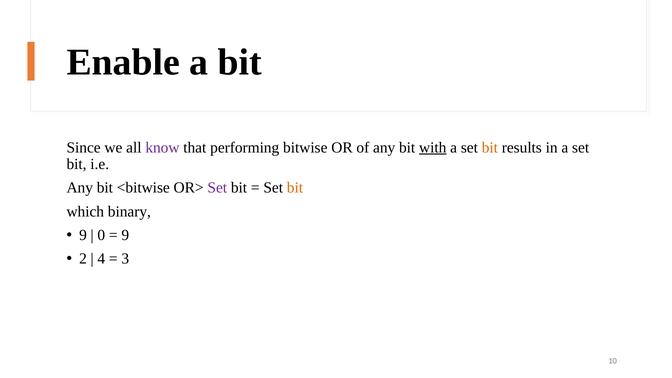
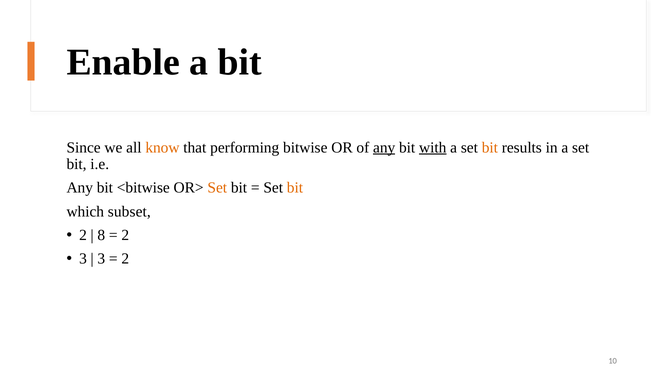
know colour: purple -> orange
any at (384, 148) underline: none -> present
Set at (217, 188) colour: purple -> orange
binary: binary -> subset
9 at (83, 235): 9 -> 2
0: 0 -> 8
9 at (125, 235): 9 -> 2
2 at (83, 259): 2 -> 3
4 at (101, 259): 4 -> 3
3 at (125, 259): 3 -> 2
